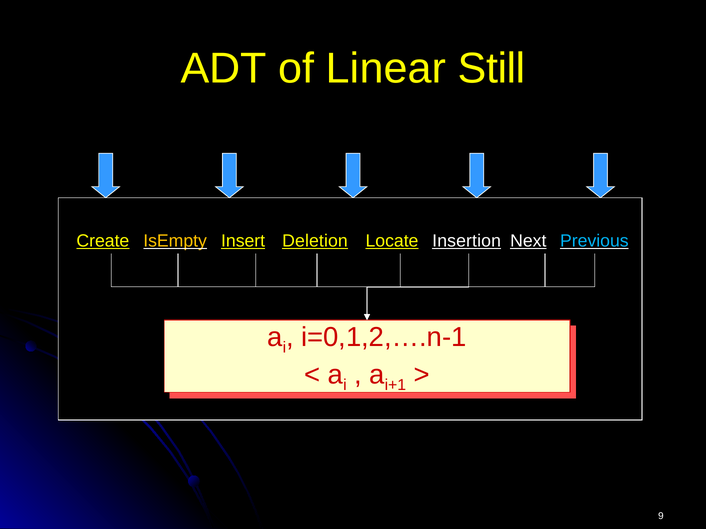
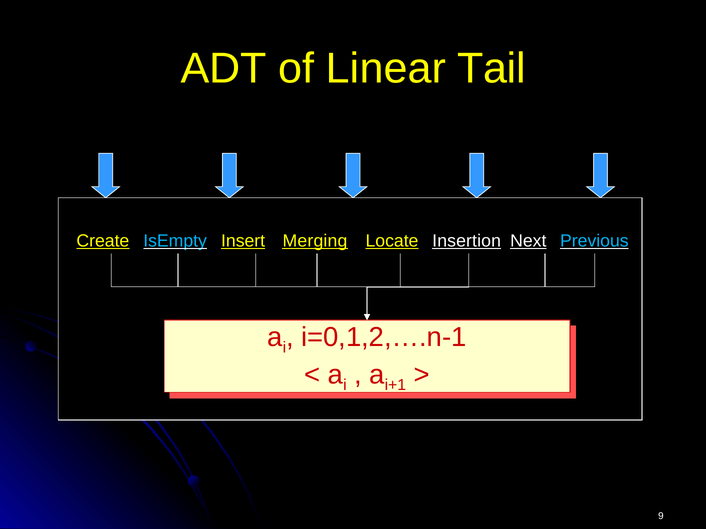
Still: Still -> Tail
IsEmpty colour: yellow -> light blue
Deletion: Deletion -> Merging
